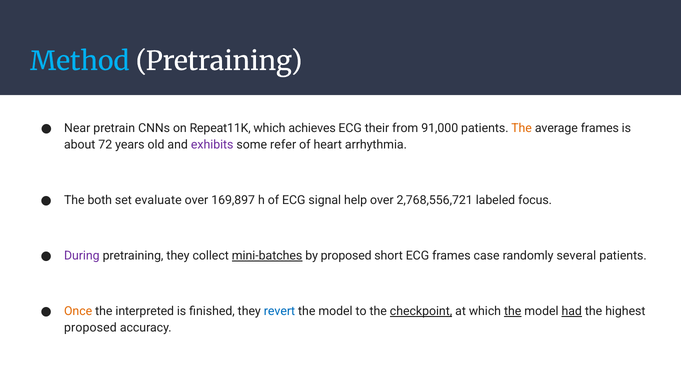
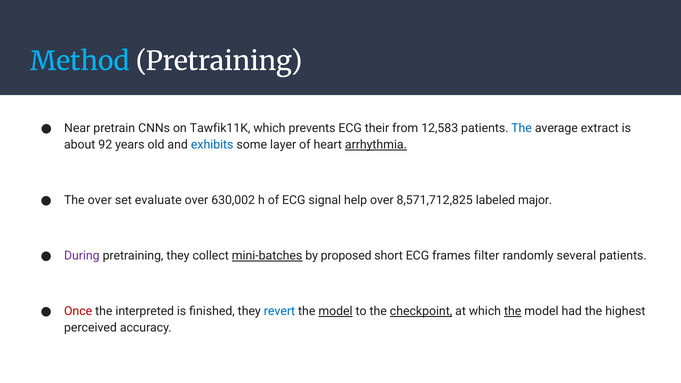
Repeat11K: Repeat11K -> Tawfik11K
achieves: achieves -> prevents
91,000: 91,000 -> 12,583
The at (522, 128) colour: orange -> blue
average frames: frames -> extract
72: 72 -> 92
exhibits colour: purple -> blue
refer: refer -> layer
arrhythmia underline: none -> present
The both: both -> over
169,897: 169,897 -> 630,002
2,768,556,721: 2,768,556,721 -> 8,571,712,825
focus: focus -> major
case: case -> filter
Once colour: orange -> red
model at (335, 311) underline: none -> present
had underline: present -> none
proposed at (90, 328): proposed -> perceived
